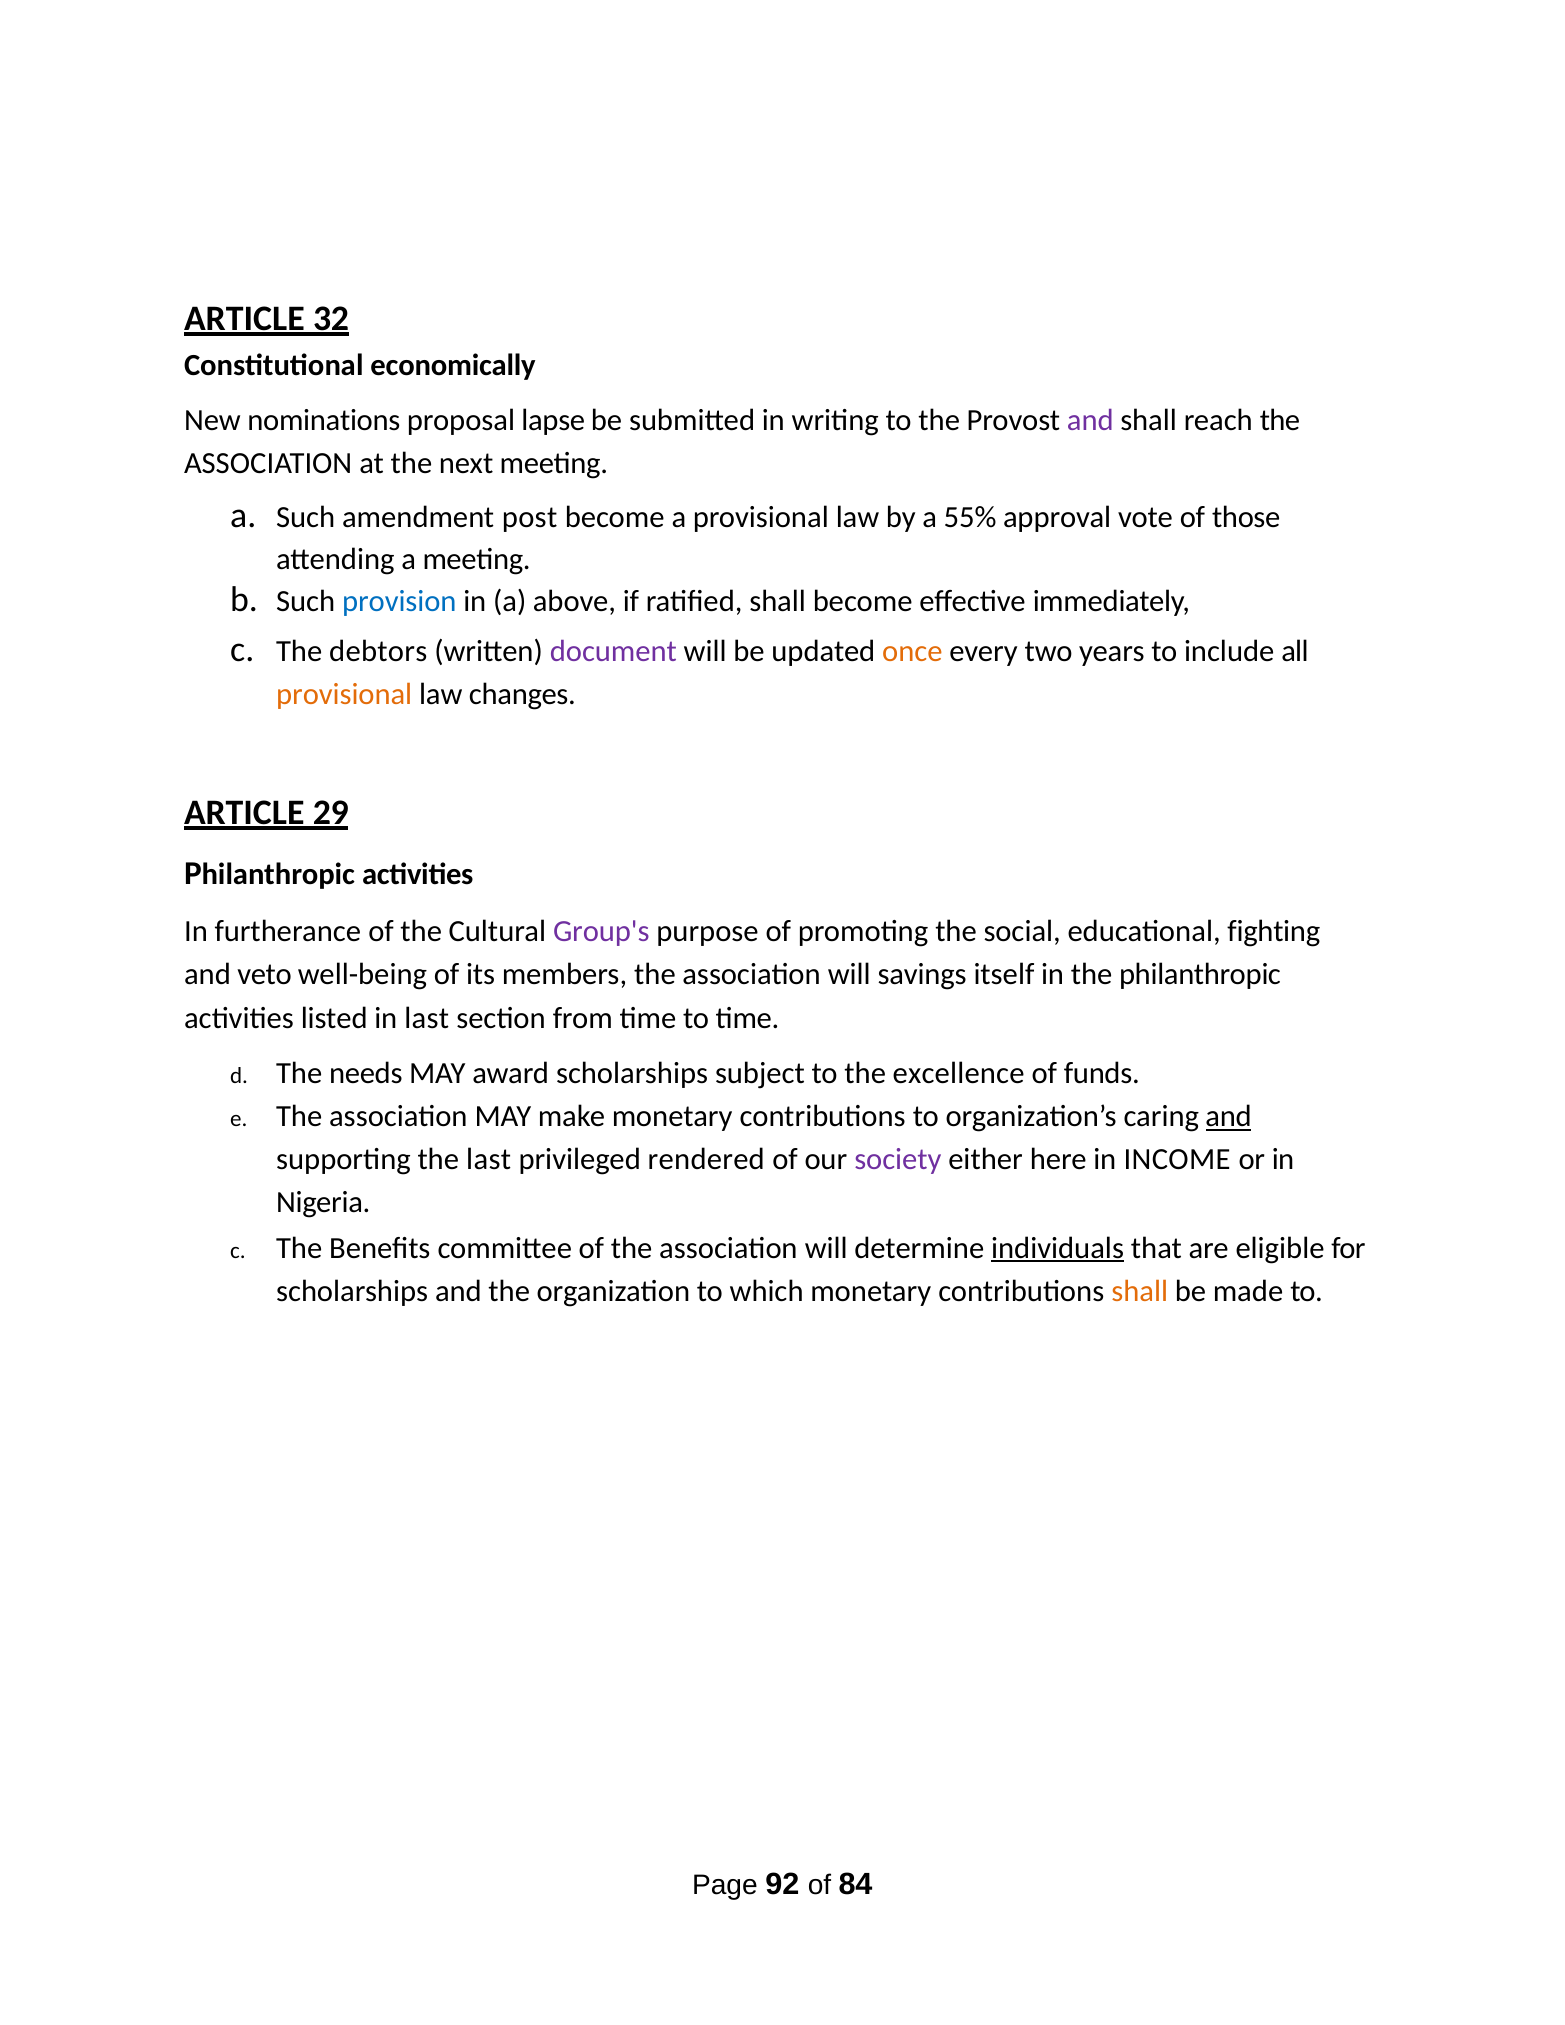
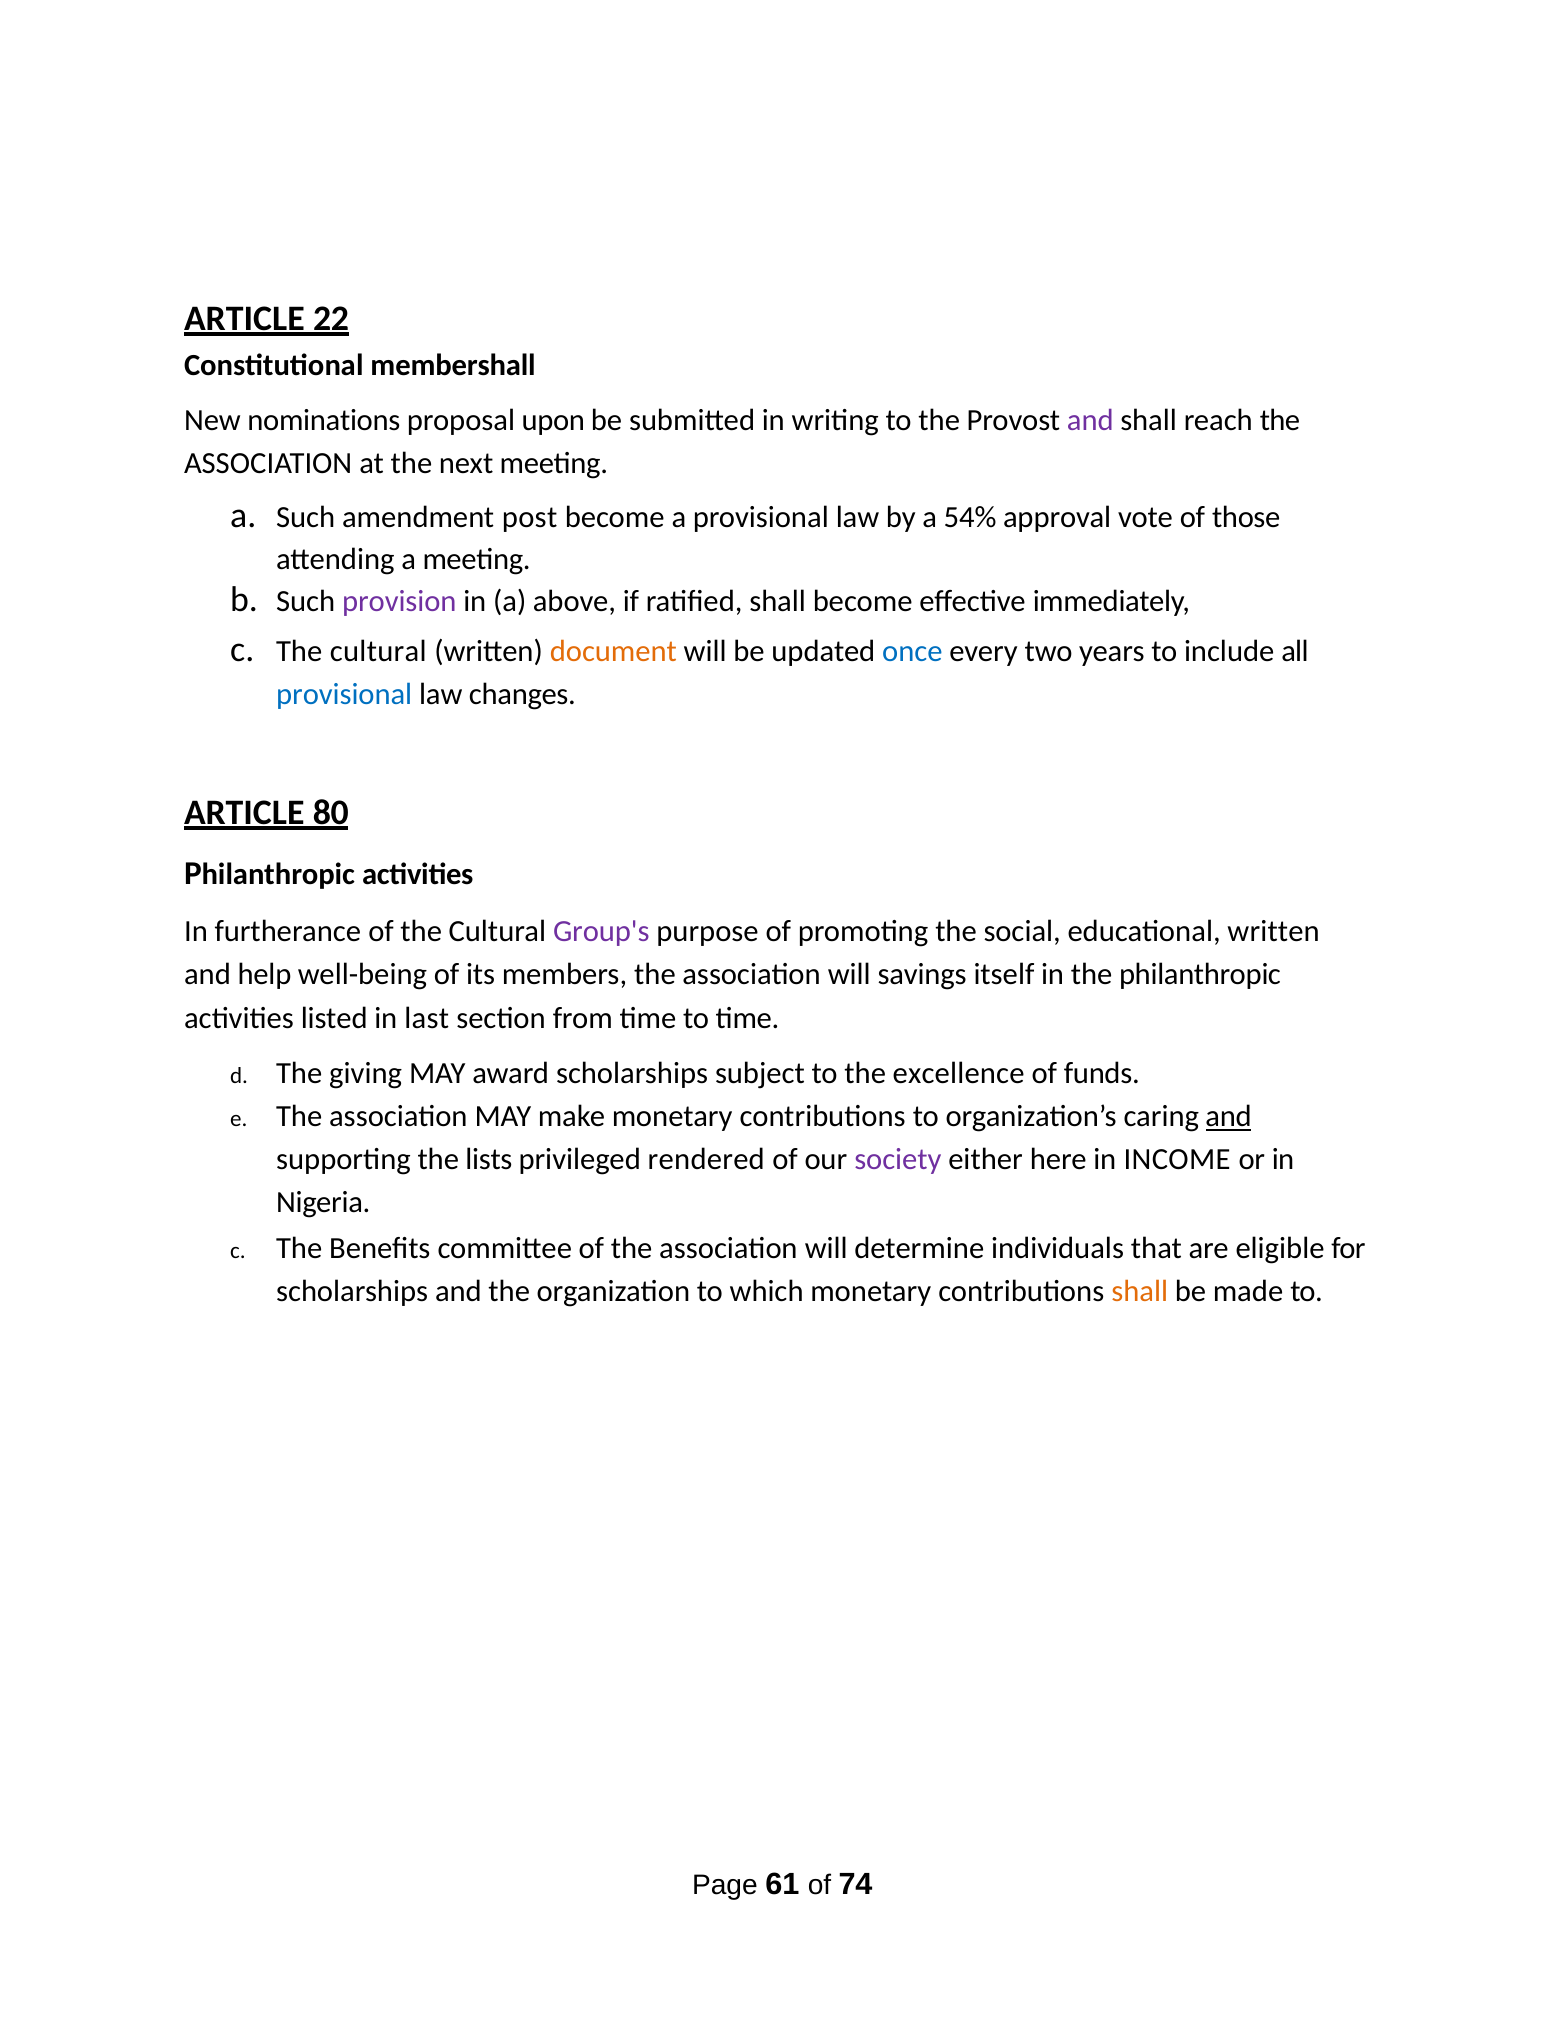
32: 32 -> 22
economically: economically -> membershall
lapse: lapse -> upon
55%: 55% -> 54%
provision colour: blue -> purple
debtors at (378, 651): debtors -> cultural
document colour: purple -> orange
once colour: orange -> blue
provisional at (344, 694) colour: orange -> blue
29: 29 -> 80
educational fighting: fighting -> written
veto: veto -> help
needs: needs -> giving
the last: last -> lists
individuals underline: present -> none
92: 92 -> 61
84: 84 -> 74
